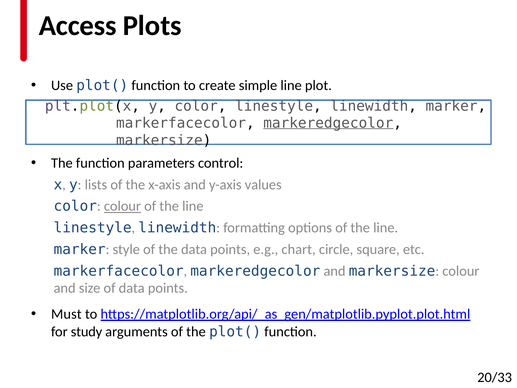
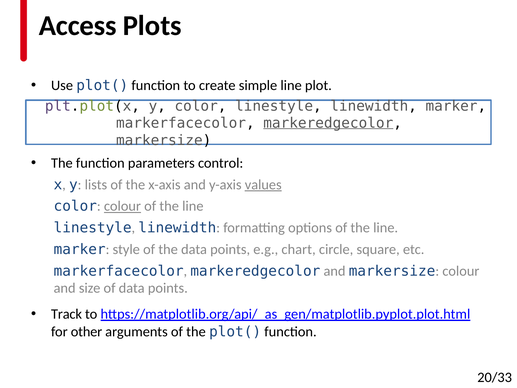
values underline: none -> present
Must: Must -> Track
study: study -> other
